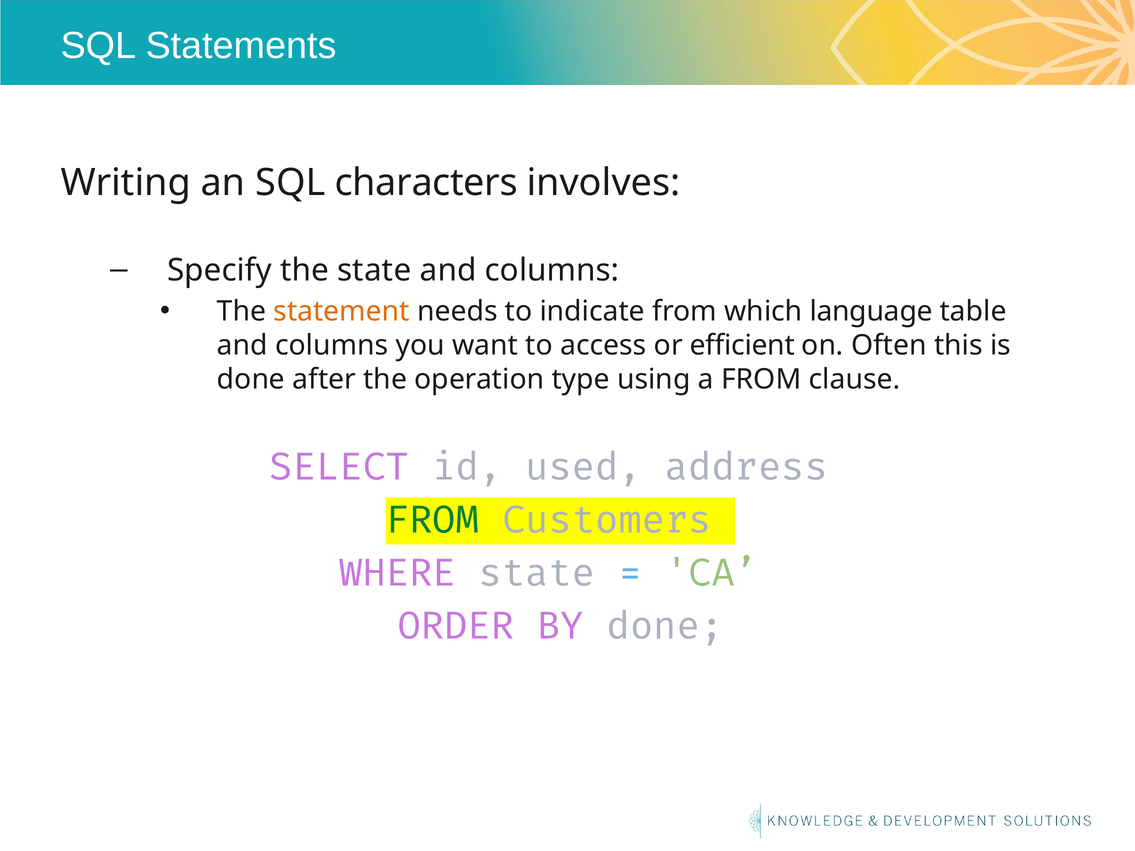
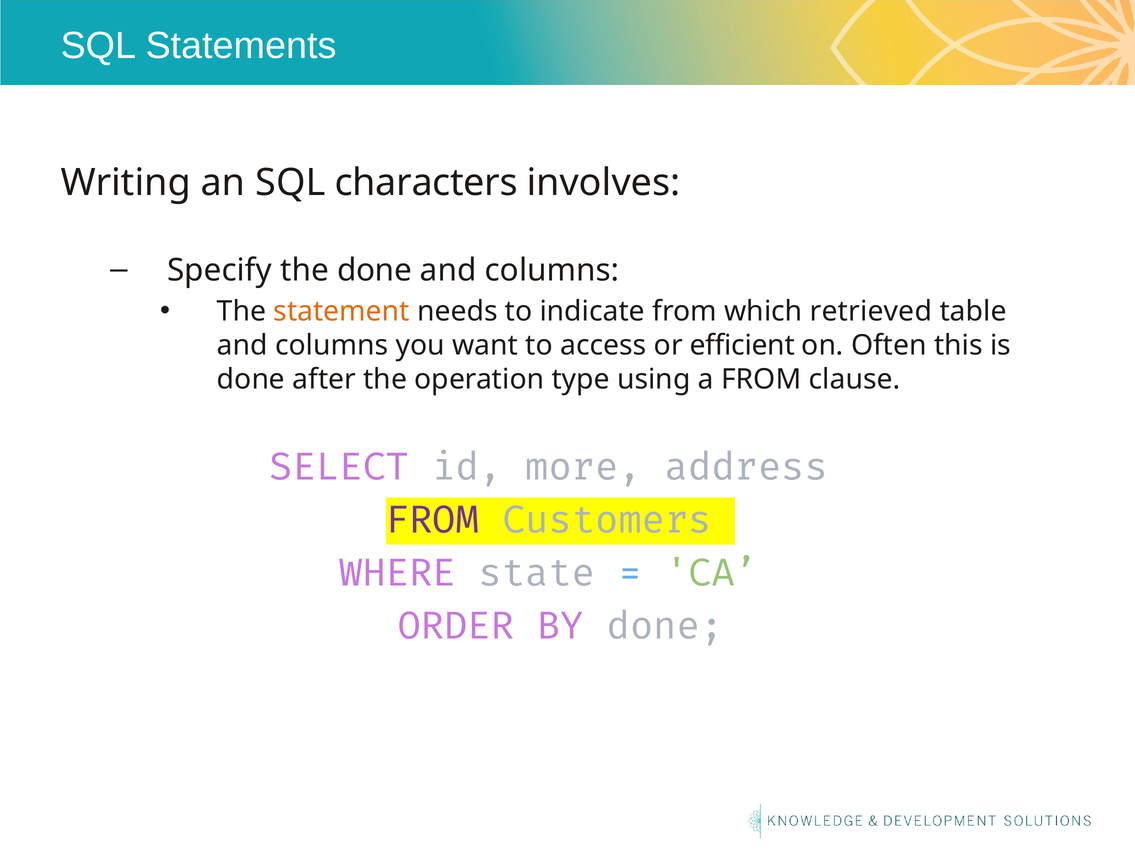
the state: state -> done
language: language -> retrieved
used: used -> more
FROM at (432, 520) colour: green -> purple
